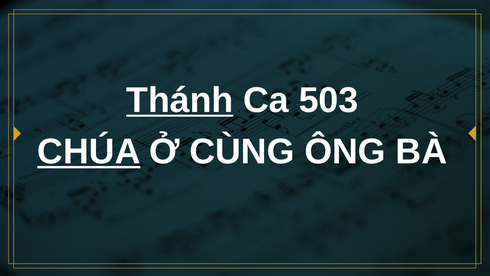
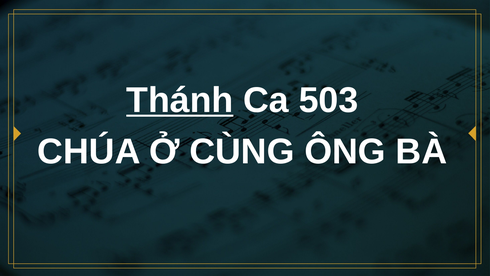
CHÚA underline: present -> none
